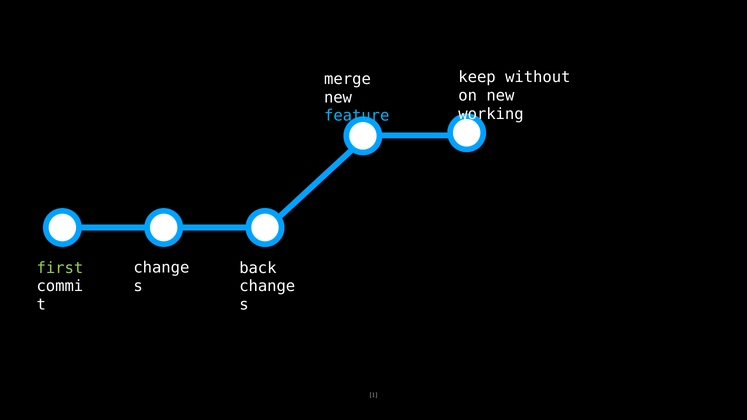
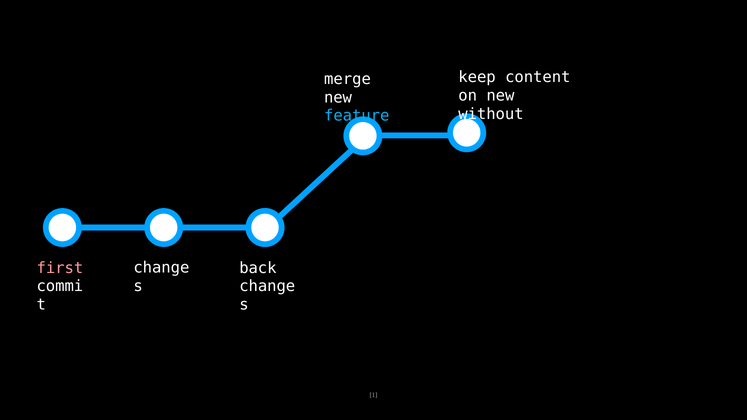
without: without -> content
working: working -> without
first colour: light green -> pink
